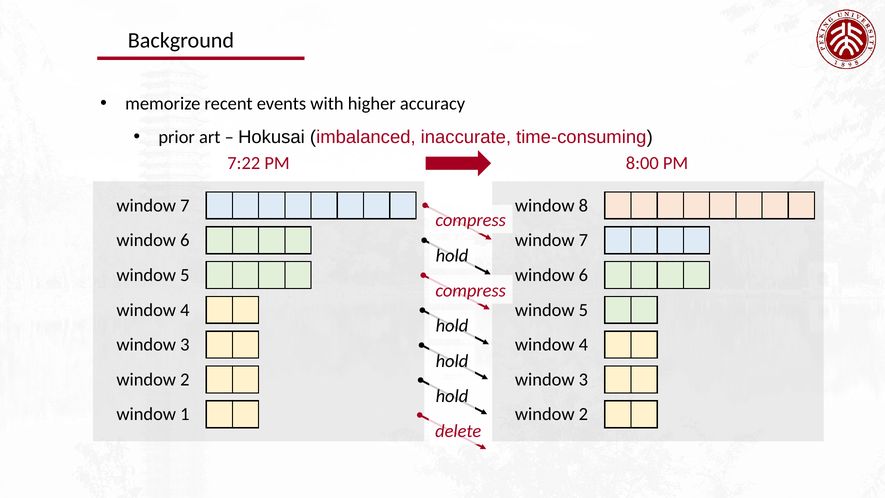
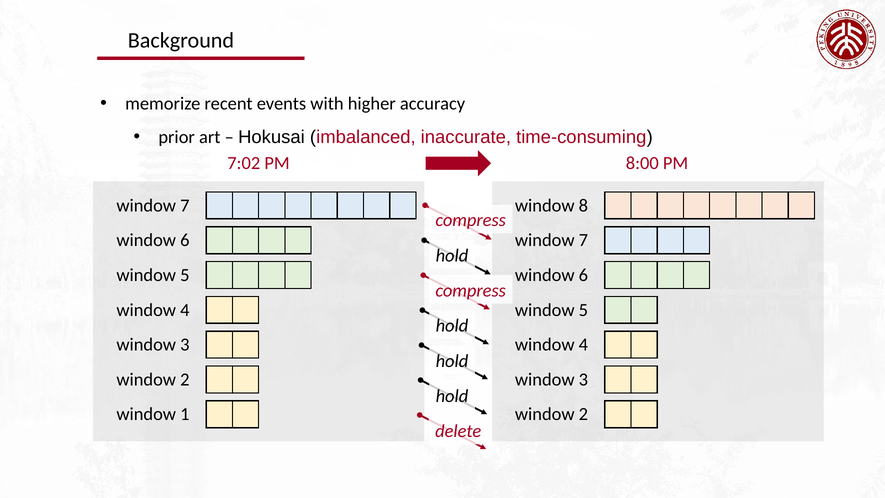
7:22: 7:22 -> 7:02
